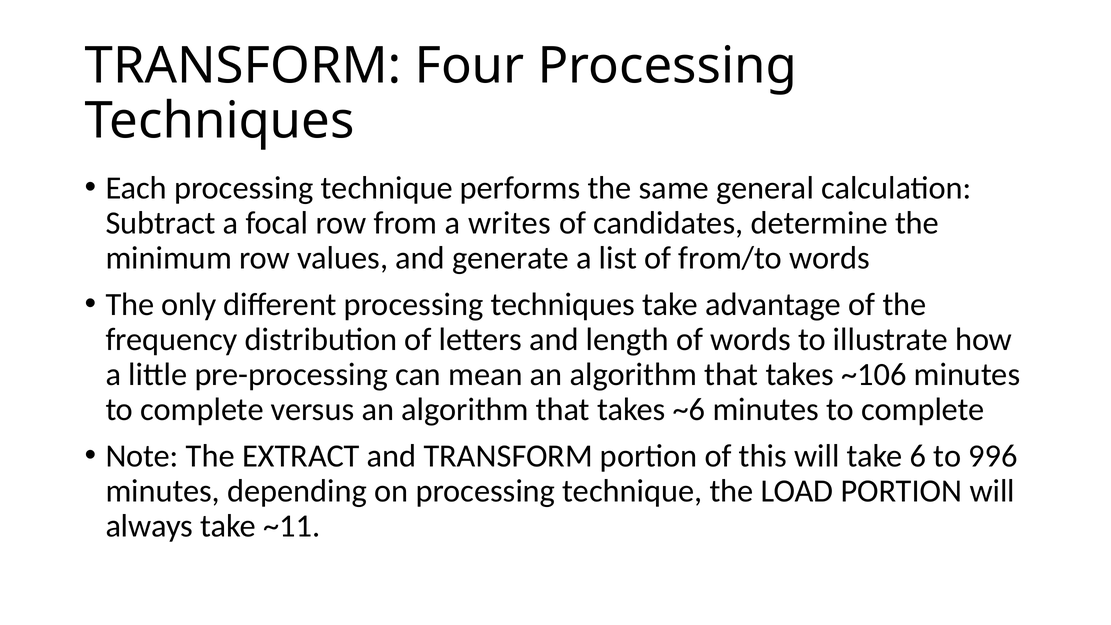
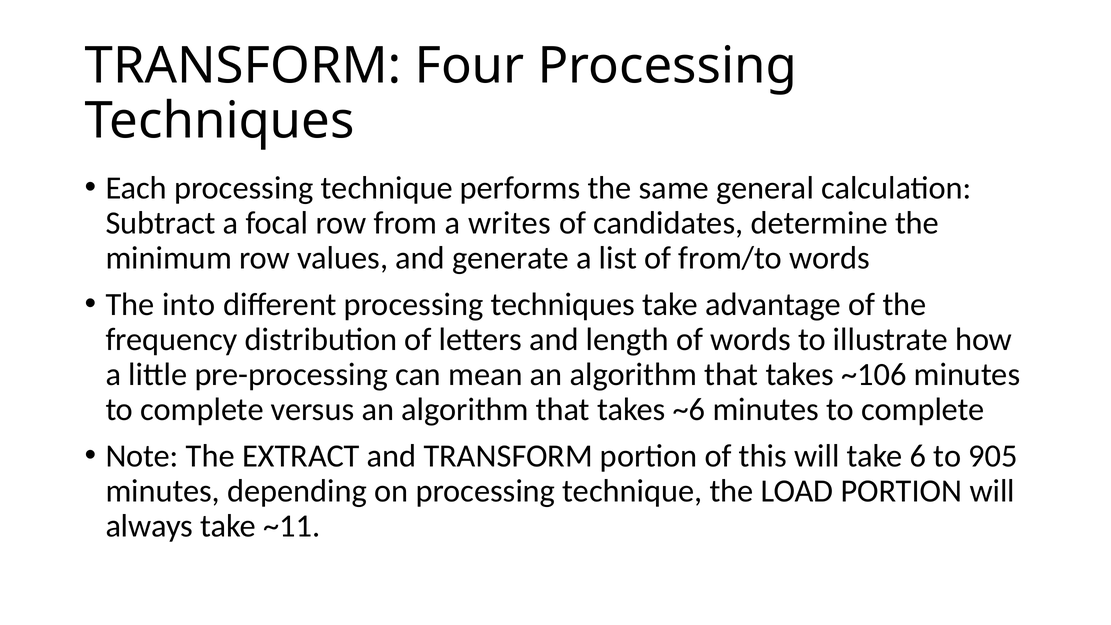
only: only -> into
996: 996 -> 905
